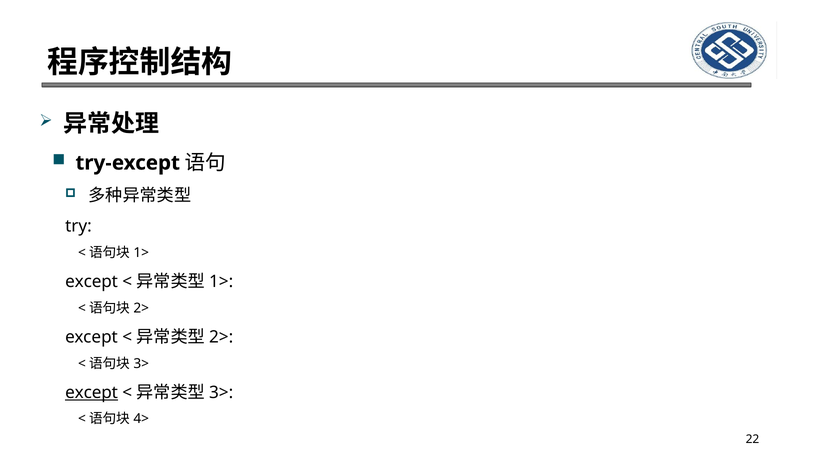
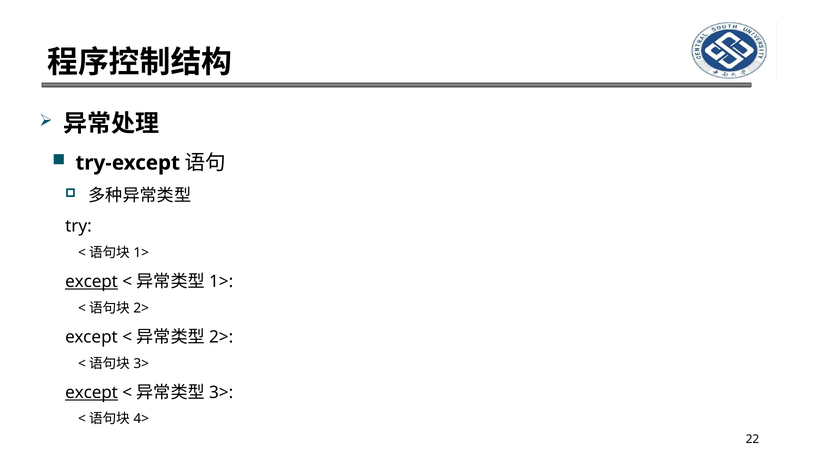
except at (92, 282) underline: none -> present
